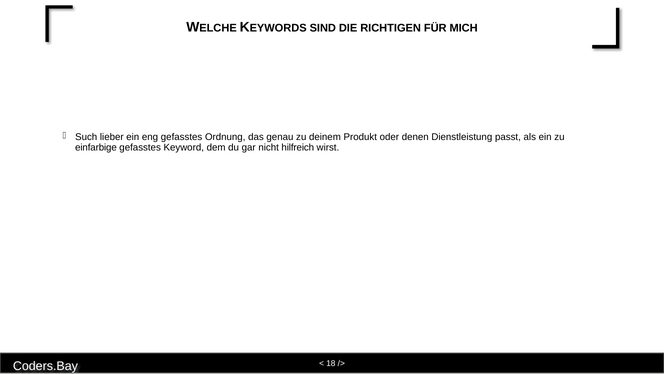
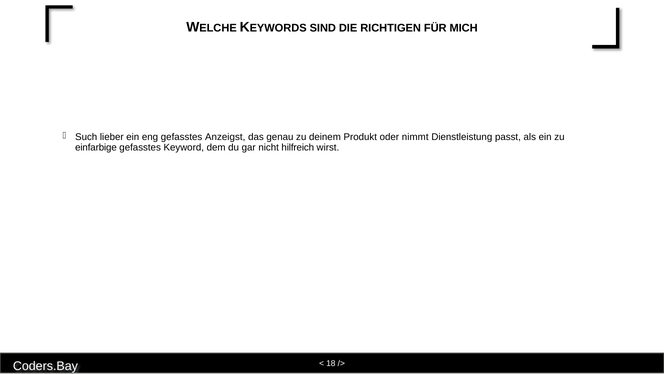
Ordnung: Ordnung -> Anzeigst
denen: denen -> nimmt
